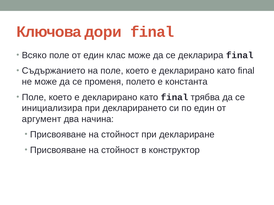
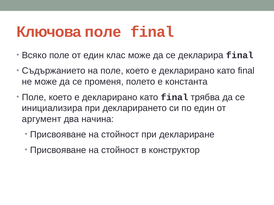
Ключова дори: дори -> поле
